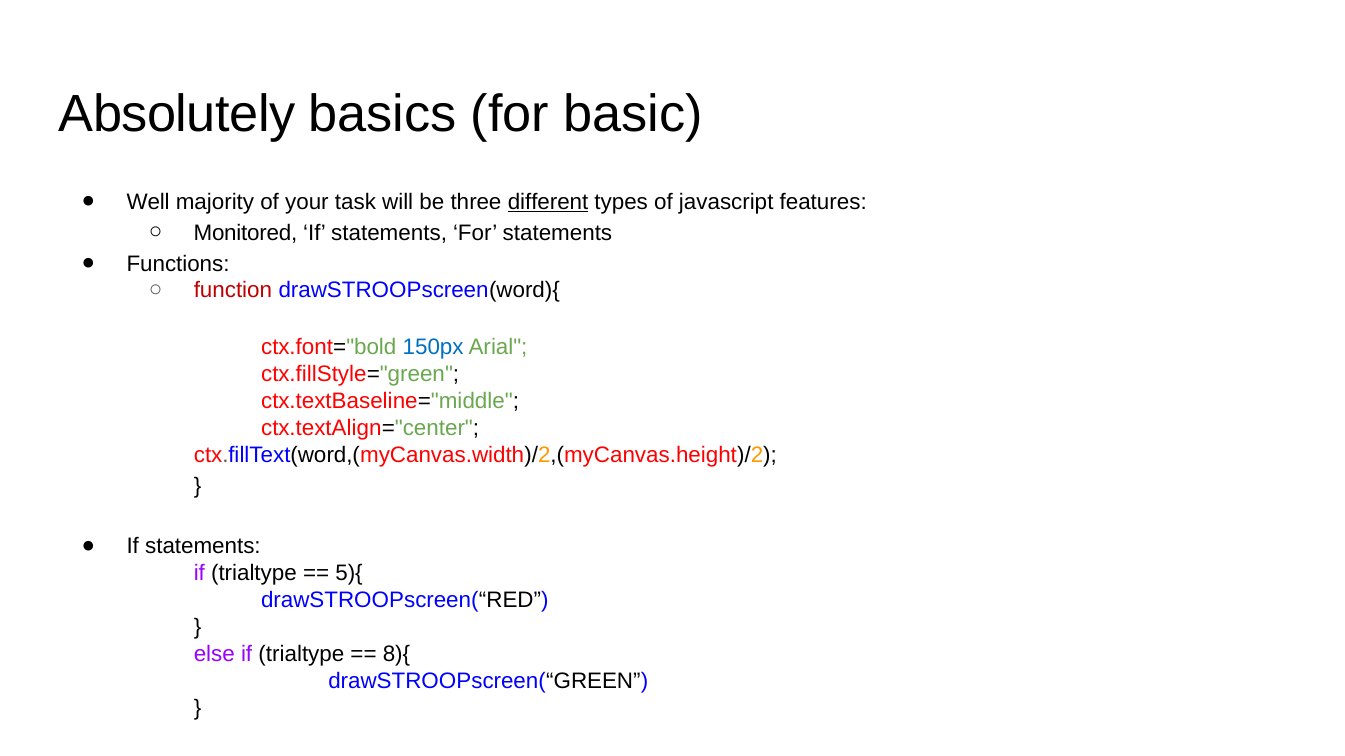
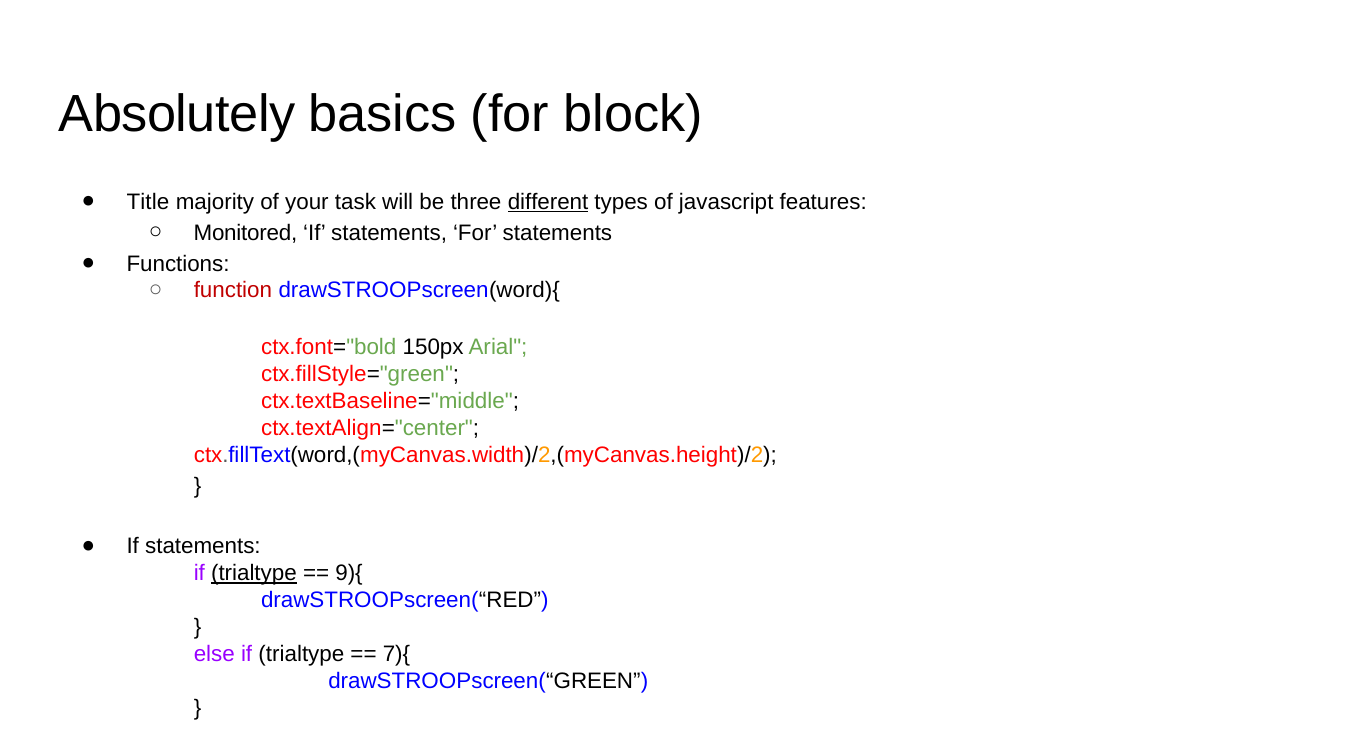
basic: basic -> block
Well: Well -> Title
150px colour: blue -> black
trialtype at (254, 574) underline: none -> present
5){: 5){ -> 9){
8){: 8){ -> 7){
